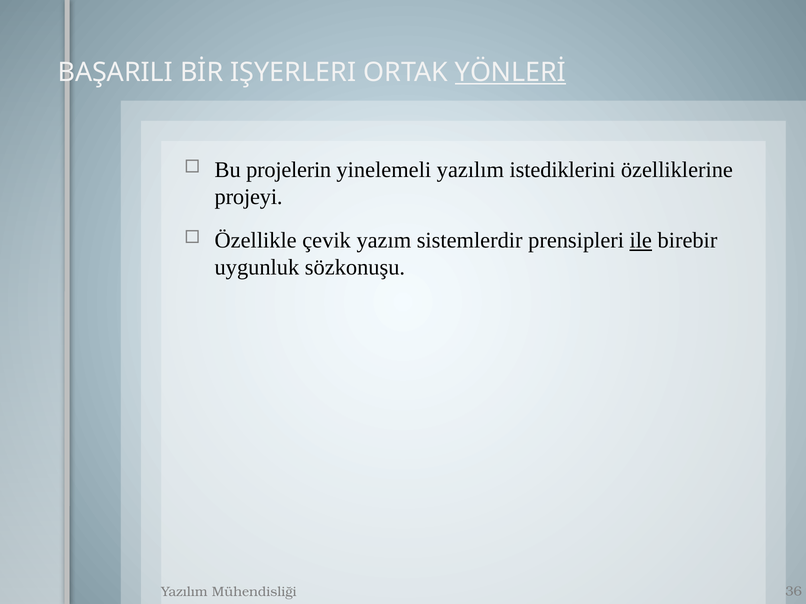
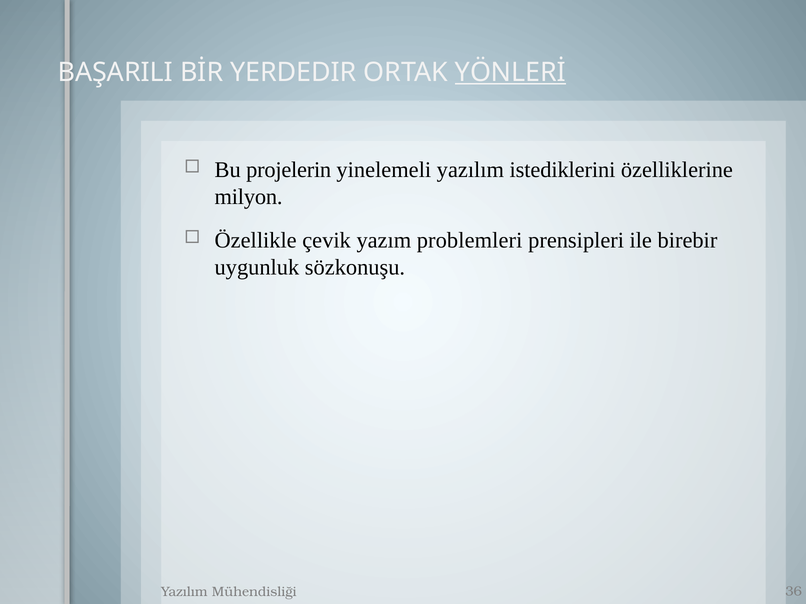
IŞYERLERI: IŞYERLERI -> YERDEDIR
projeyi: projeyi -> milyon
sistemlerdir: sistemlerdir -> problemleri
ile underline: present -> none
